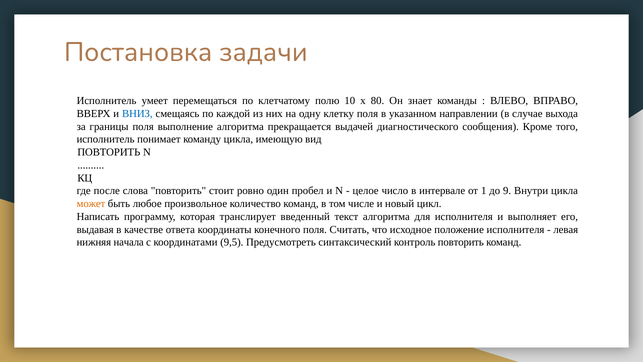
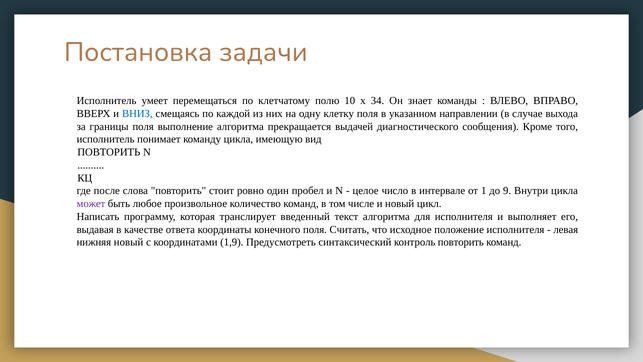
80: 80 -> 34
может colour: orange -> purple
нижняя начала: начала -> новый
9,5: 9,5 -> 1,9
